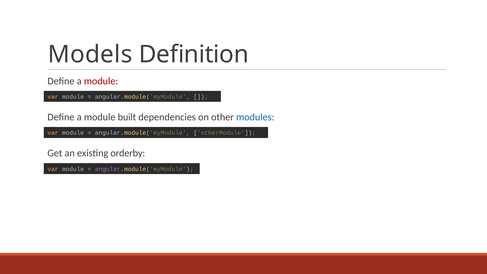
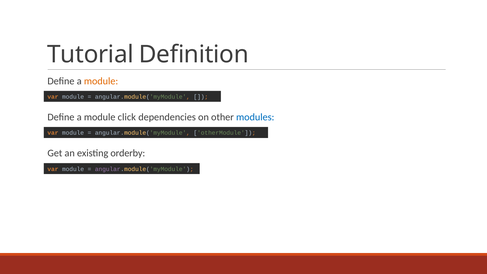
Models: Models -> Tutorial
module at (101, 81) colour: red -> orange
built: built -> click
